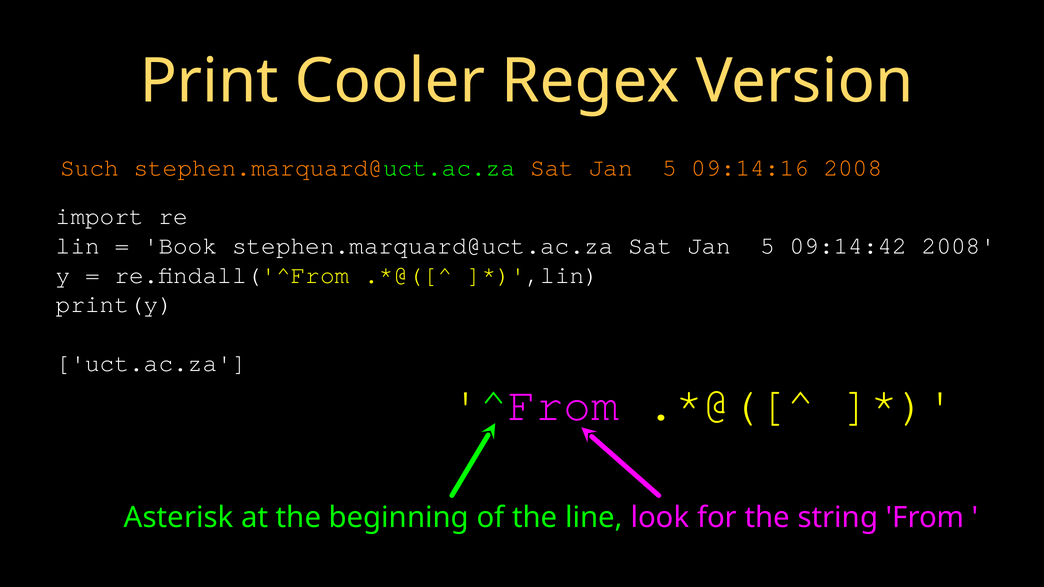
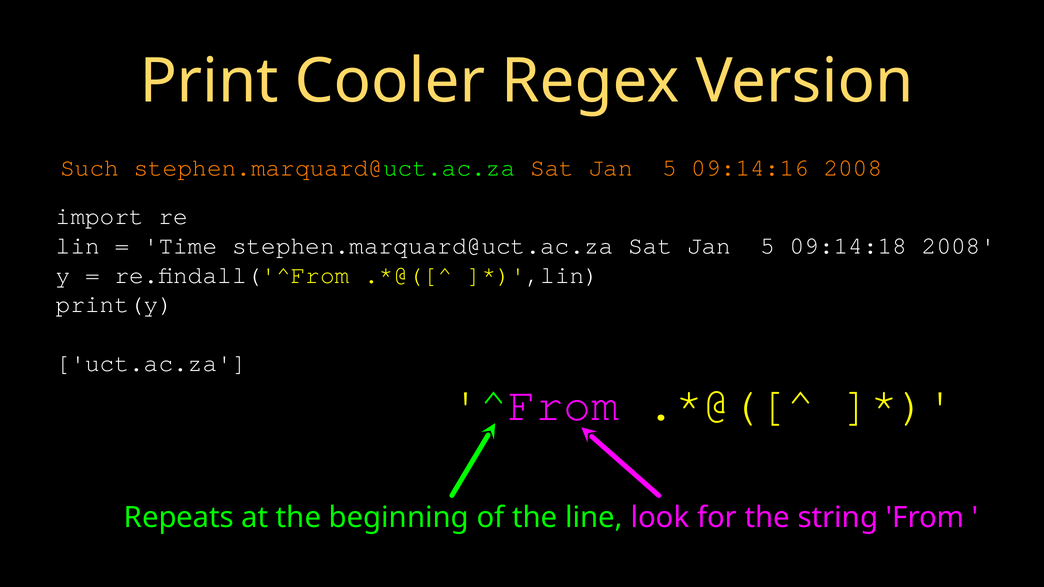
Book: Book -> Time
09:14:42: 09:14:42 -> 09:14:18
Asterisk: Asterisk -> Repeats
